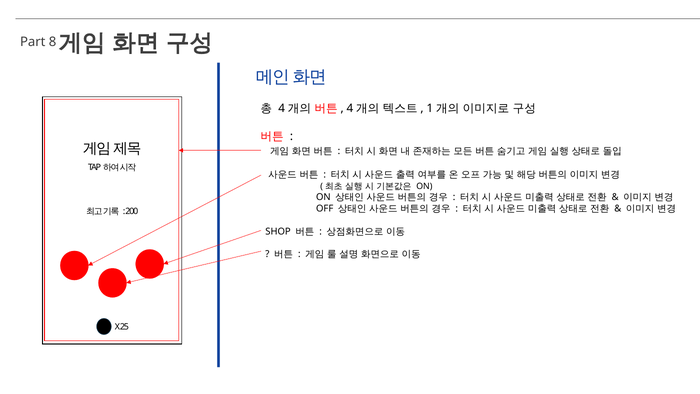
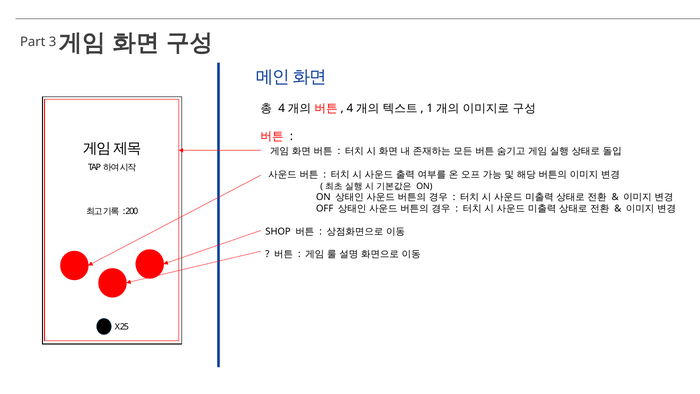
8: 8 -> 3
